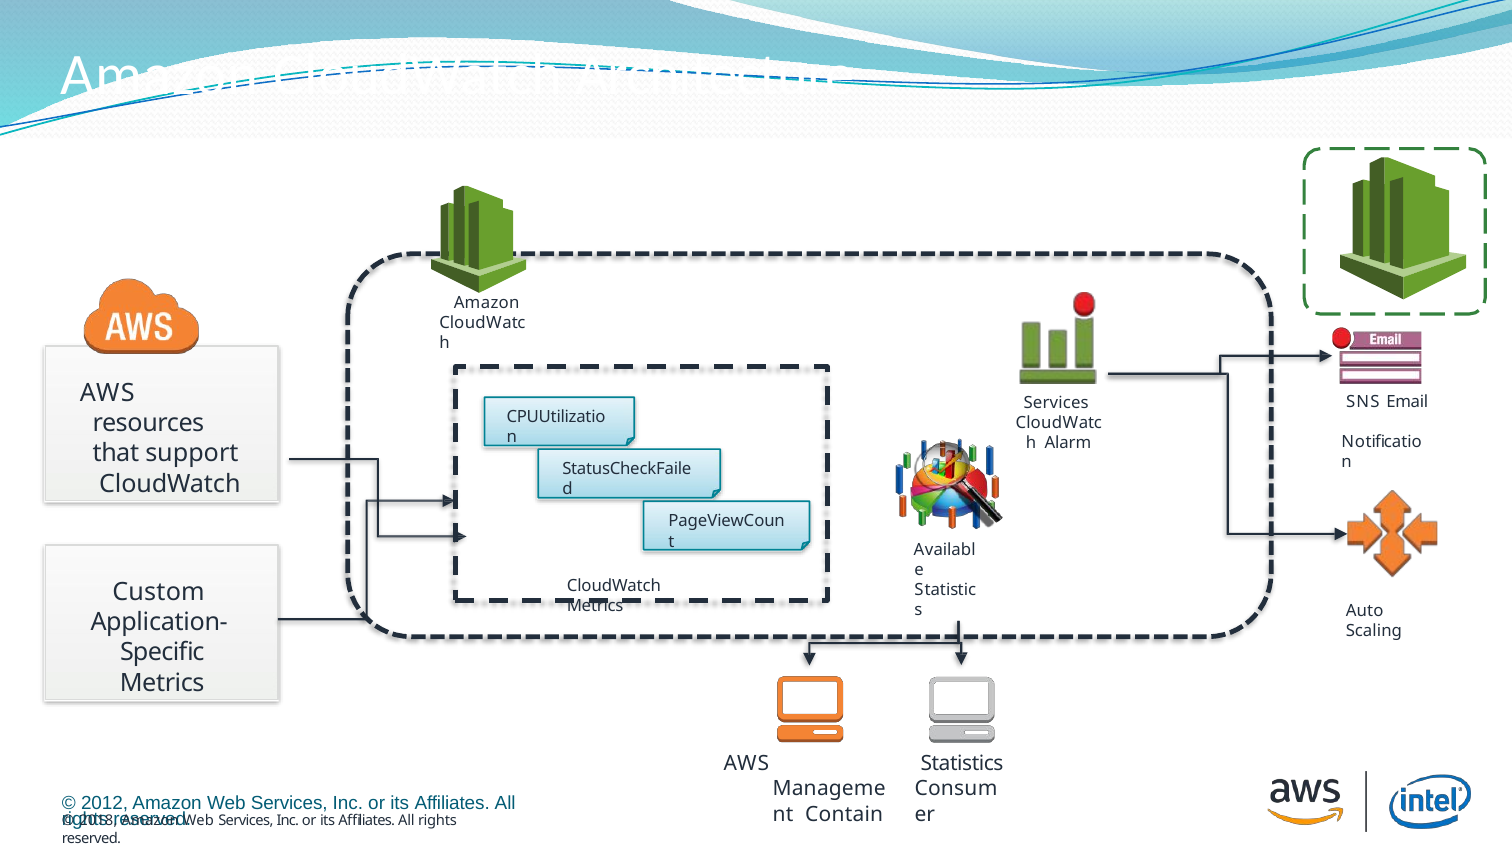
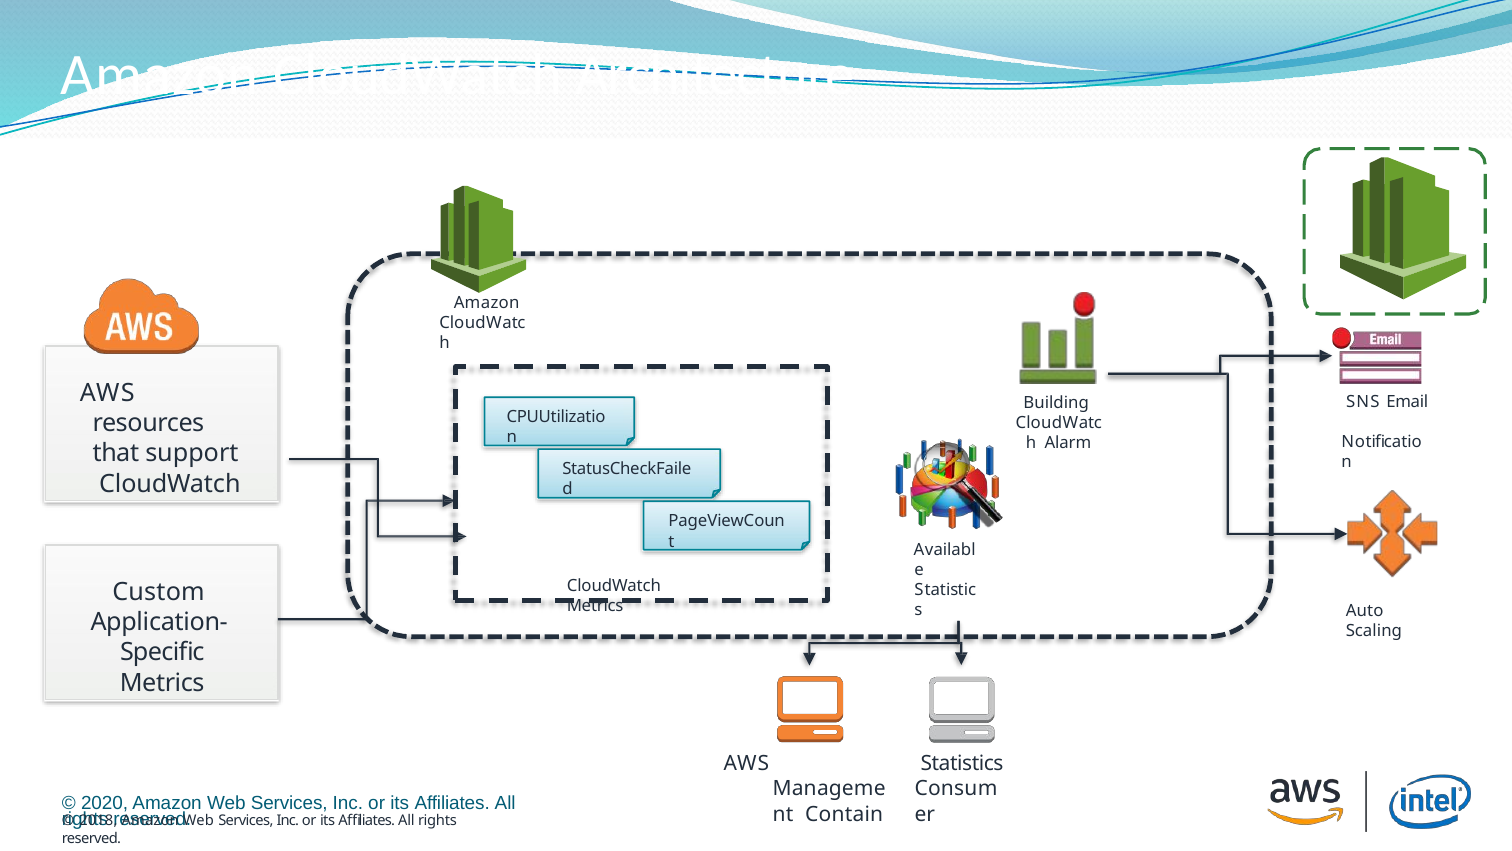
Services at (1056, 403): Services -> Building
2012: 2012 -> 2020
